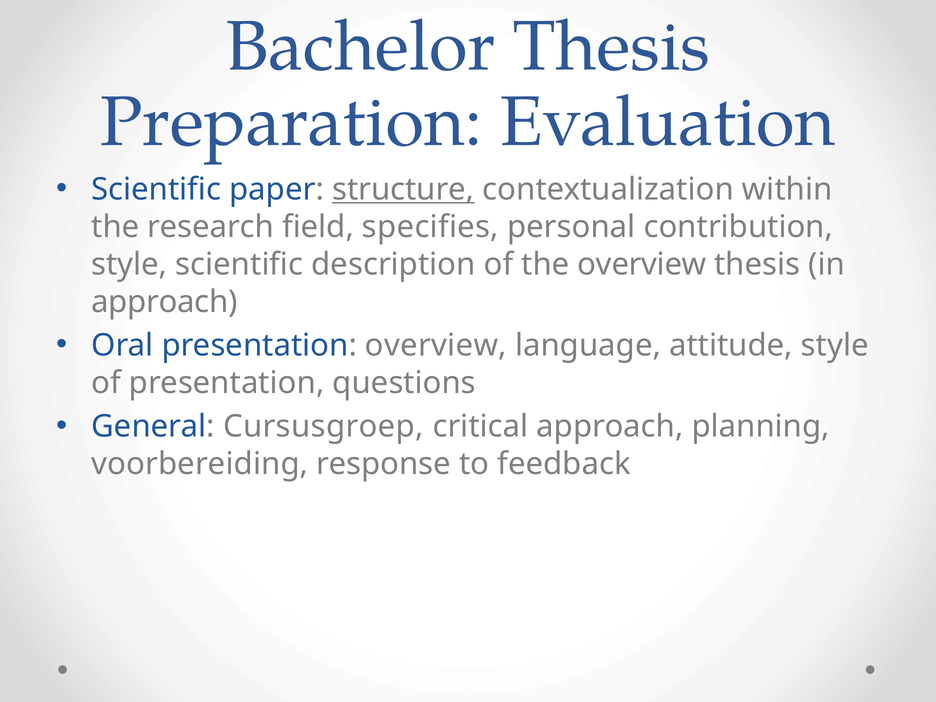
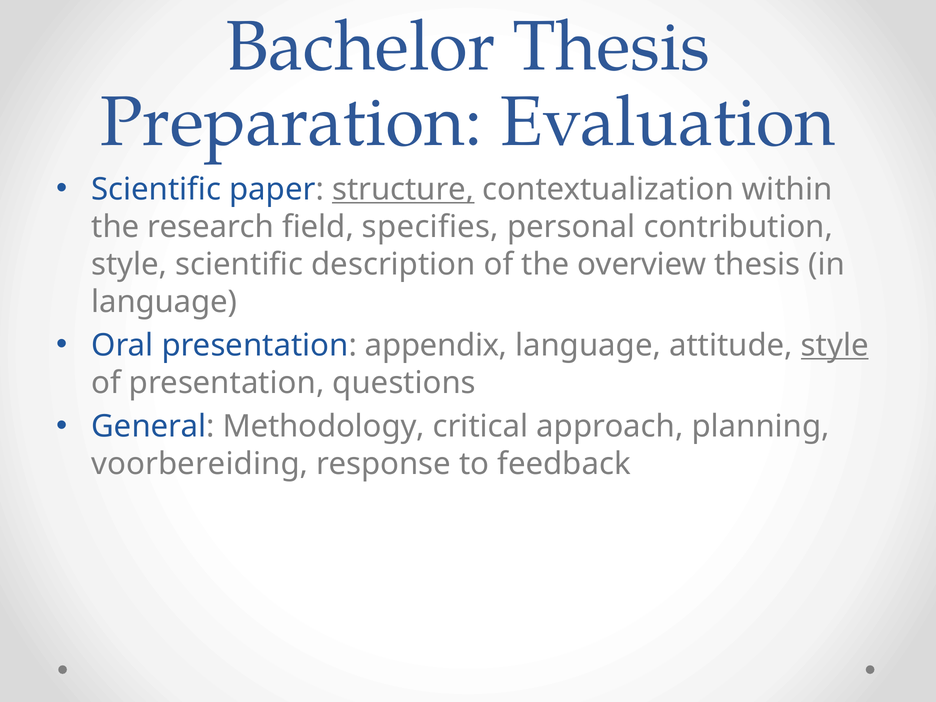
approach at (164, 302): approach -> language
presentation overview: overview -> appendix
style at (835, 345) underline: none -> present
Cursusgroep: Cursusgroep -> Methodology
